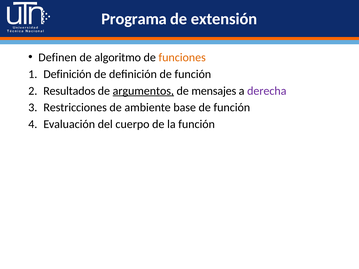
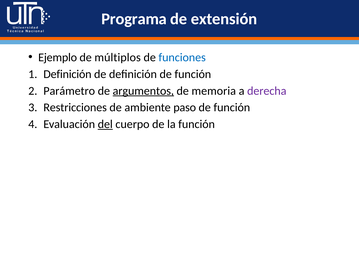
Definen: Definen -> Ejemplo
algoritmo: algoritmo -> múltiplos
funciones colour: orange -> blue
Resultados: Resultados -> Parámetro
mensajes: mensajes -> memoria
base: base -> paso
del underline: none -> present
